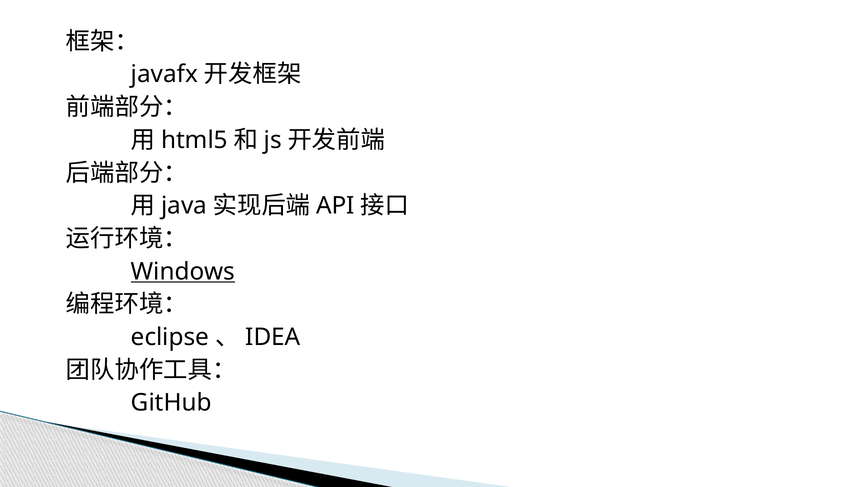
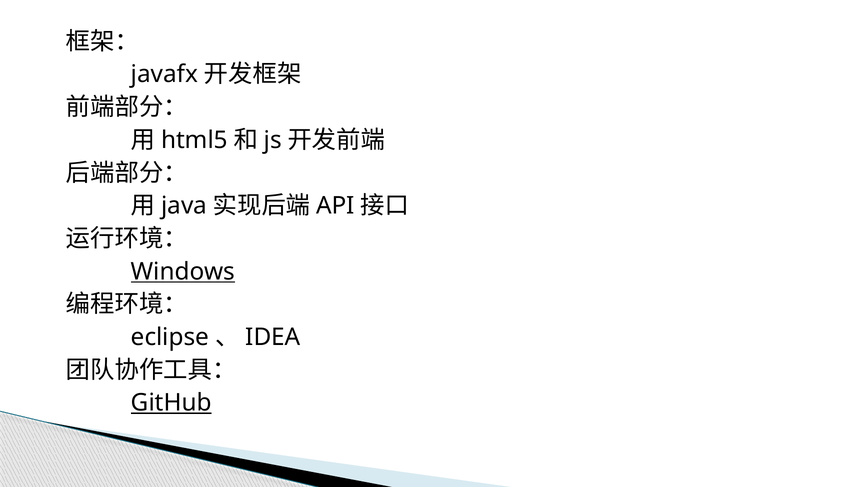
GitHub underline: none -> present
